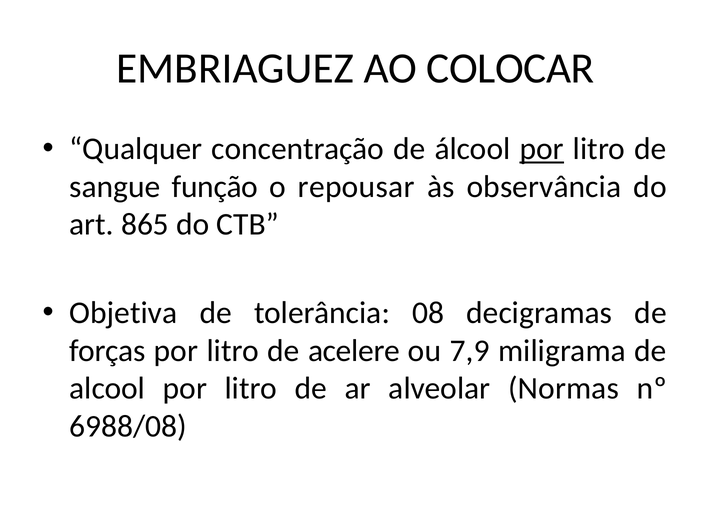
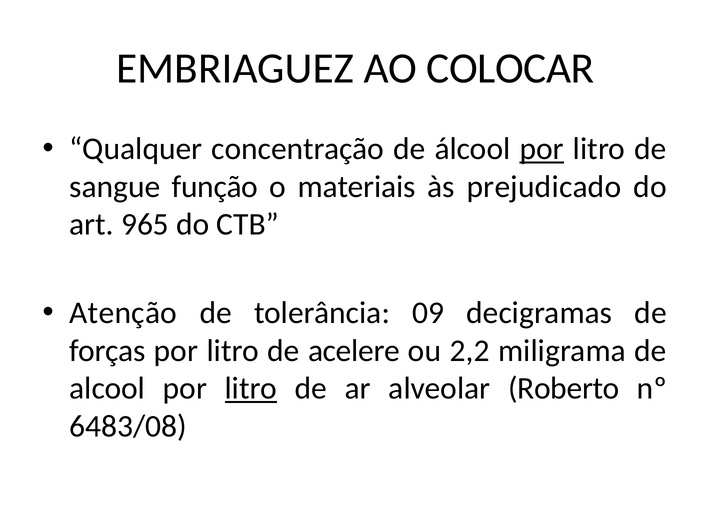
repousar: repousar -> materiais
observância: observância -> prejudicado
865: 865 -> 965
Objetiva: Objetiva -> Atenção
08: 08 -> 09
7,9: 7,9 -> 2,2
litro at (251, 389) underline: none -> present
Normas: Normas -> Roberto
6988/08: 6988/08 -> 6483/08
